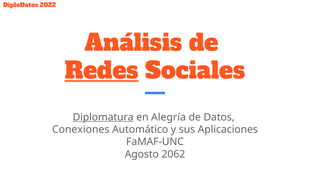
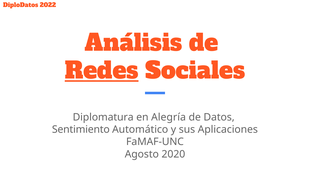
Diplomatura underline: present -> none
Conexiones: Conexiones -> Sentimiento
2062: 2062 -> 2020
